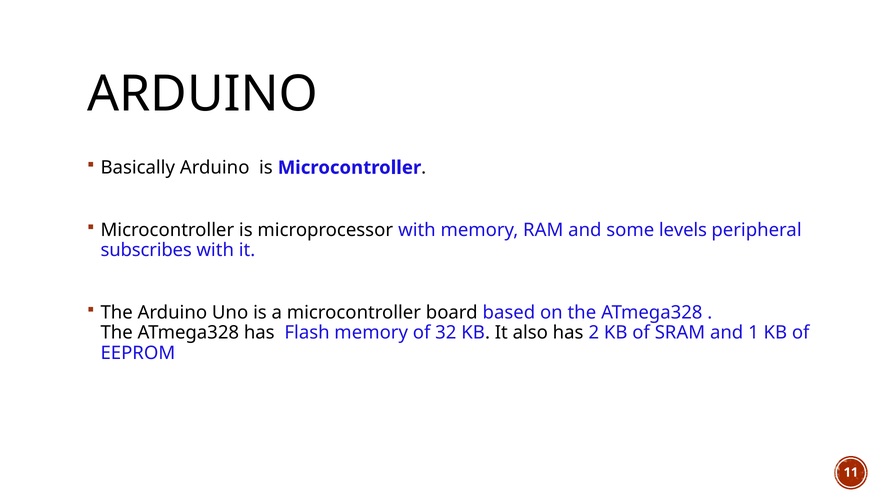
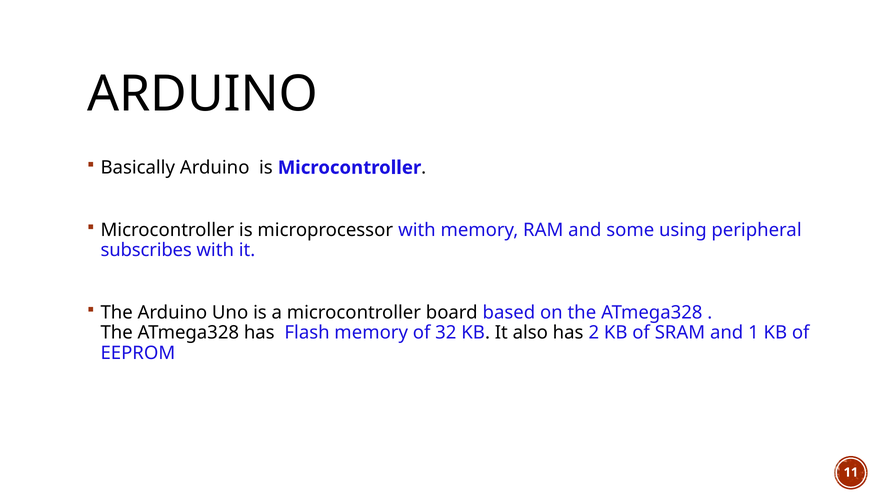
levels: levels -> using
